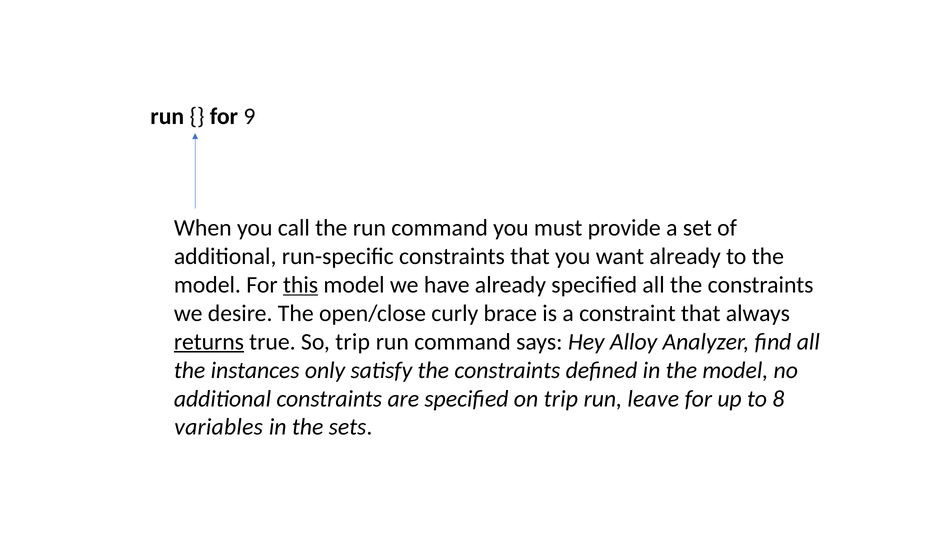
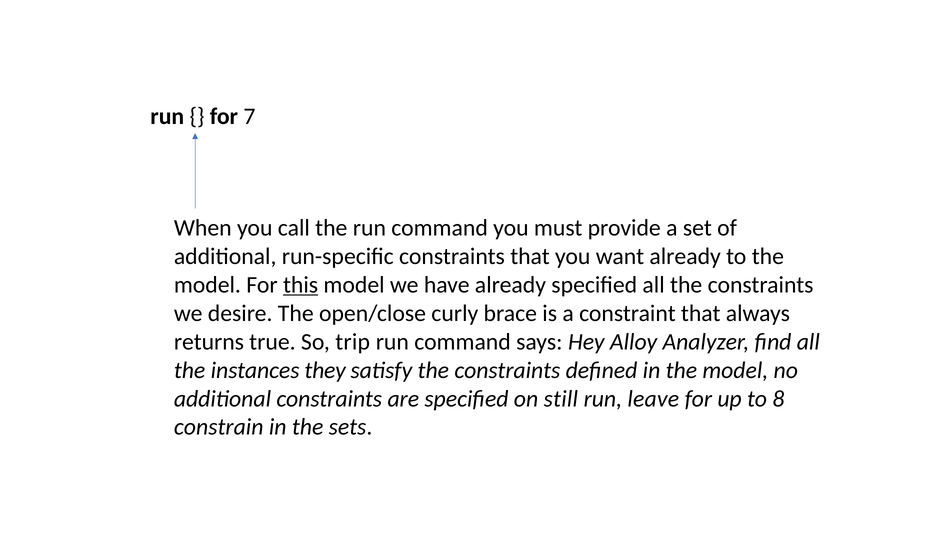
9: 9 -> 7
returns underline: present -> none
only: only -> they
on trip: trip -> still
variables: variables -> constrain
